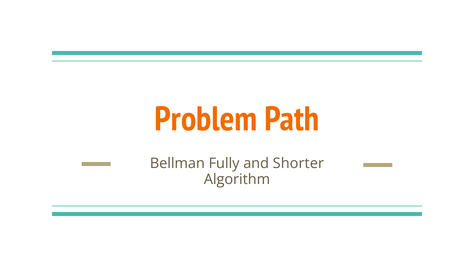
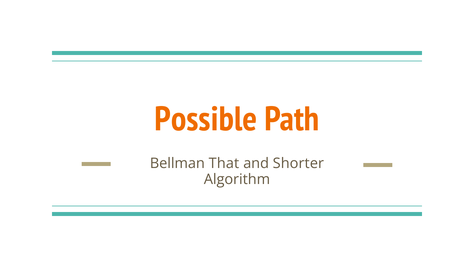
Problem: Problem -> Possible
Fully: Fully -> That
